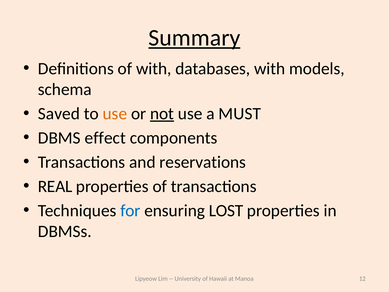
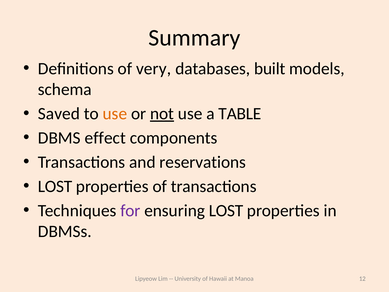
Summary underline: present -> none
of with: with -> very
databases with: with -> built
MUST: MUST -> TABLE
REAL at (55, 186): REAL -> LOST
for colour: blue -> purple
